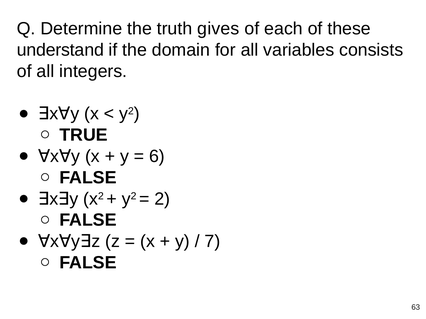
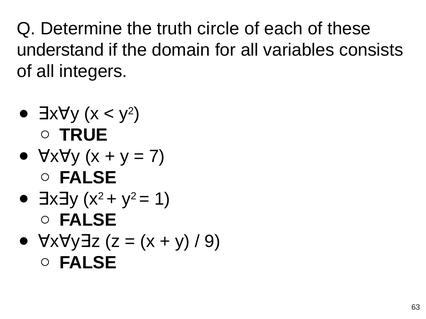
gives: gives -> circle
6: 6 -> 7
2 at (162, 199): 2 -> 1
7: 7 -> 9
